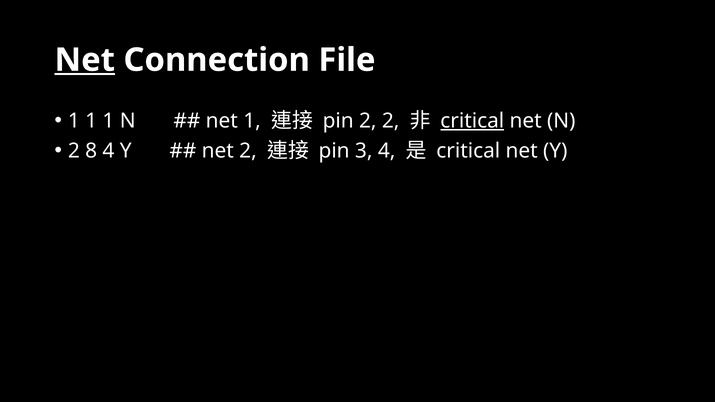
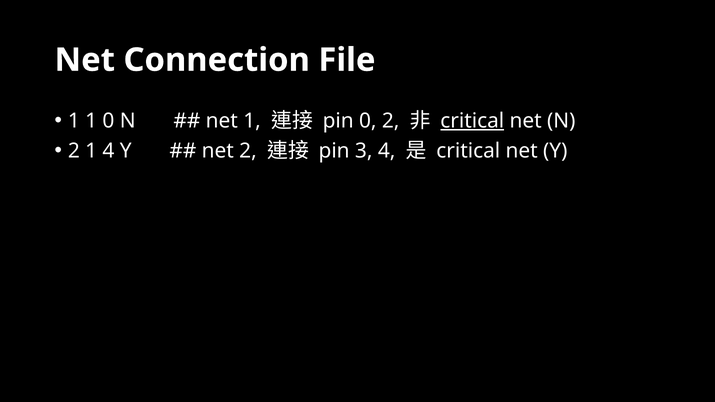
Net at (85, 60) underline: present -> none
1 1 1: 1 -> 0
pin 2: 2 -> 0
2 8: 8 -> 1
